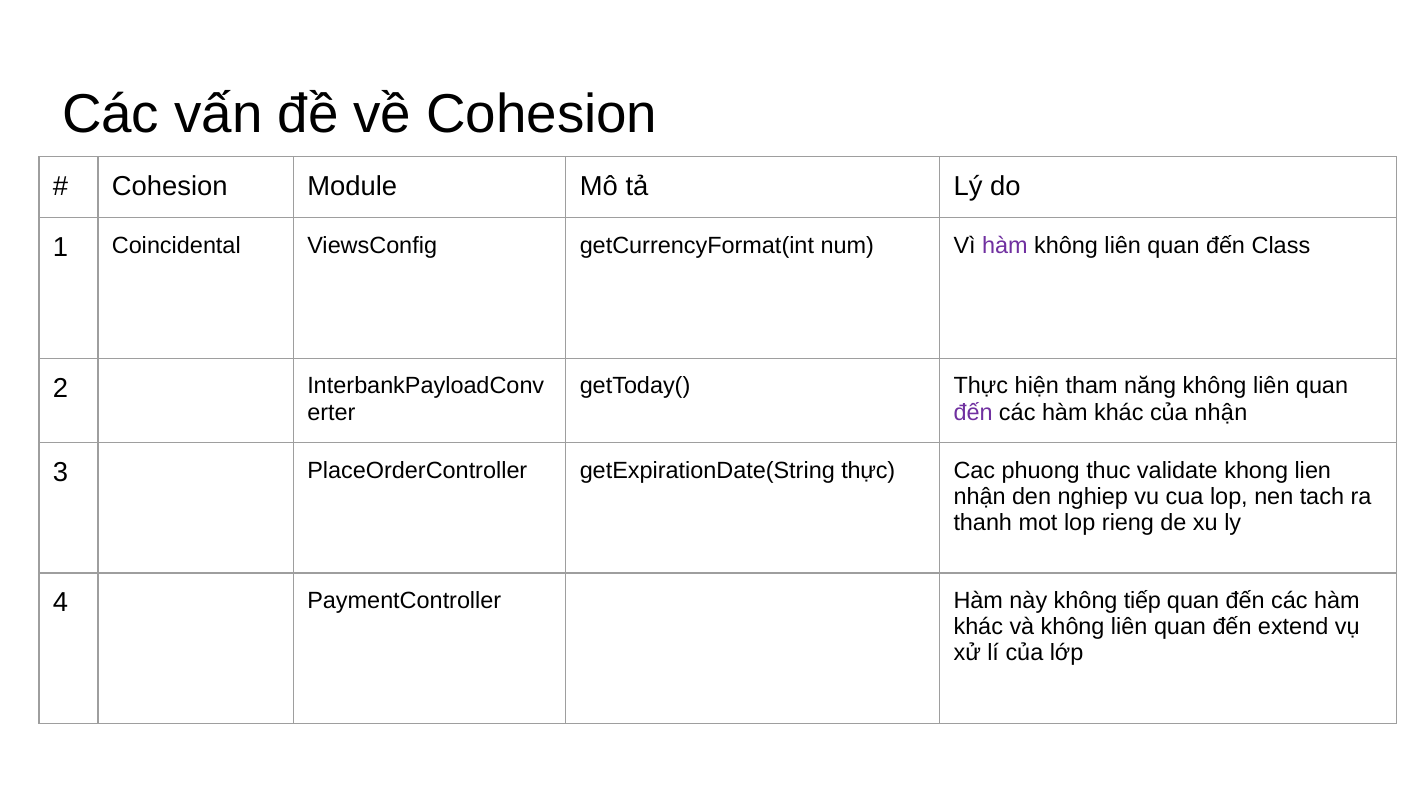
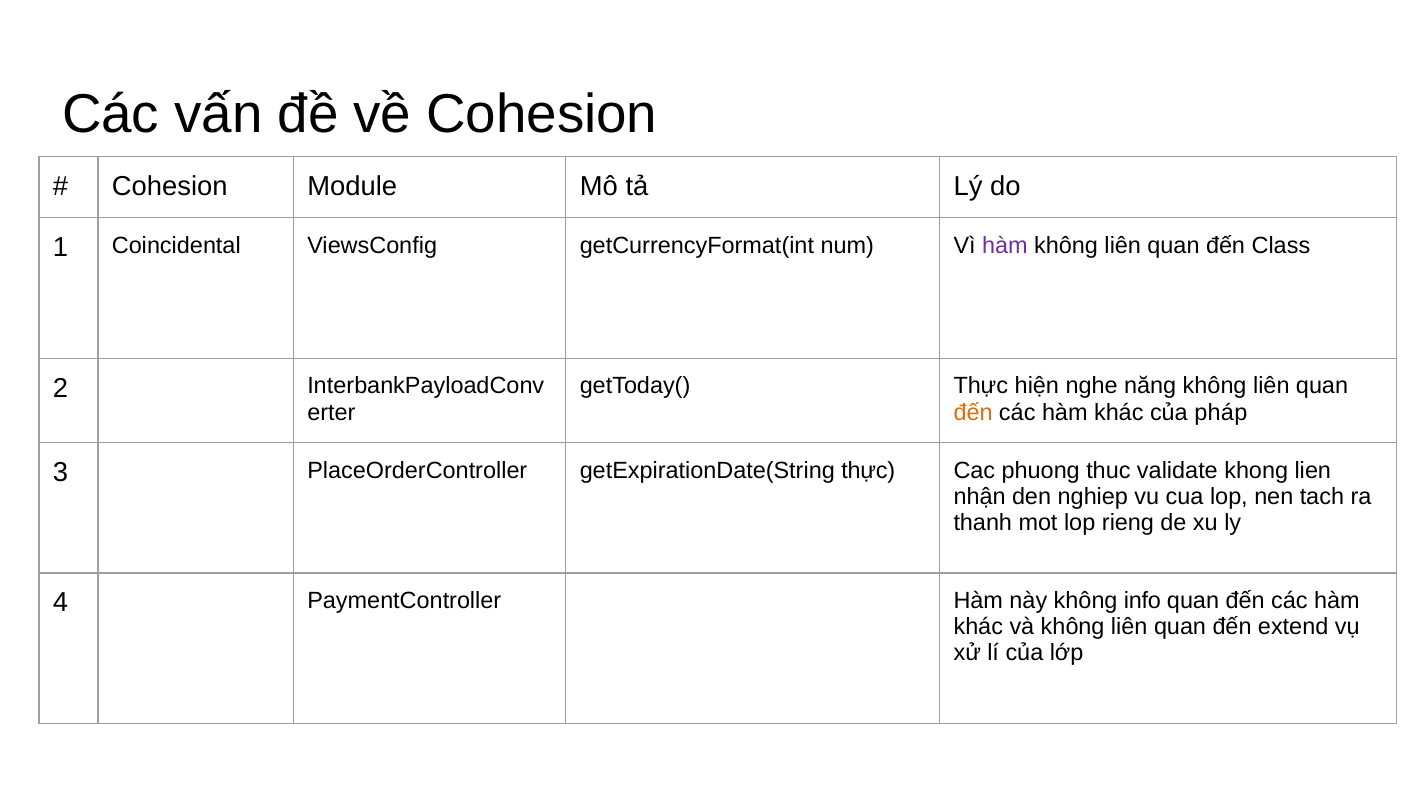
tham: tham -> nghe
đến at (973, 412) colour: purple -> orange
của nhận: nhận -> pháp
tiếp: tiếp -> info
